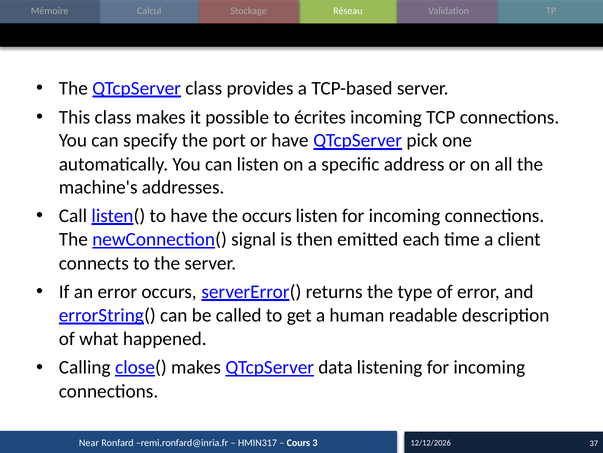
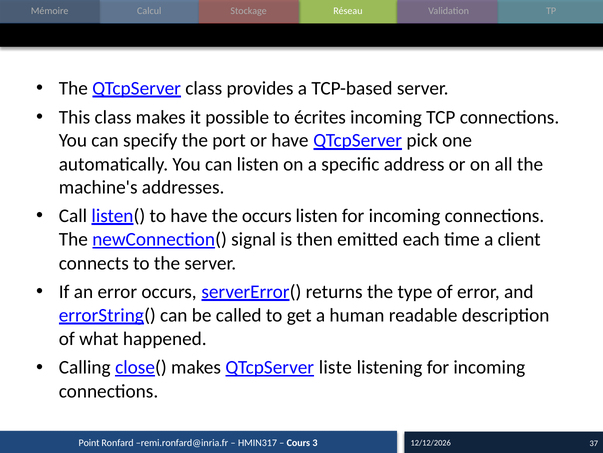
data: data -> liste
Near: Near -> Point
